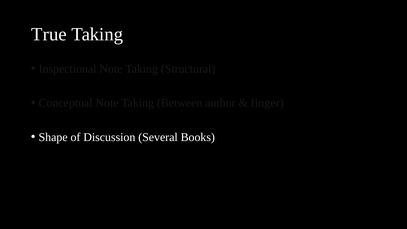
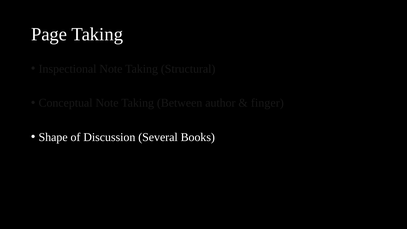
True: True -> Page
